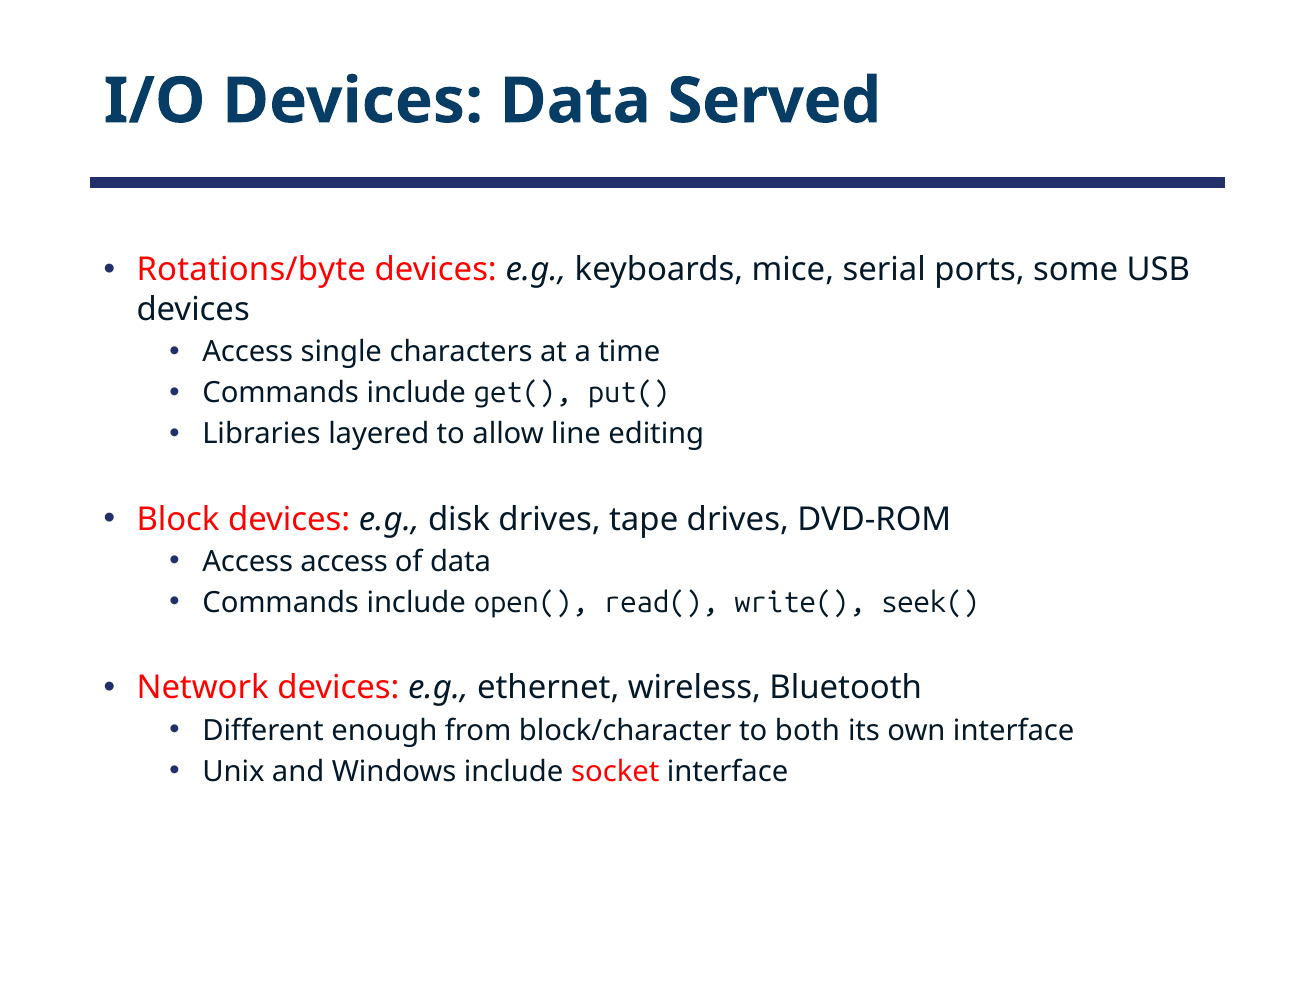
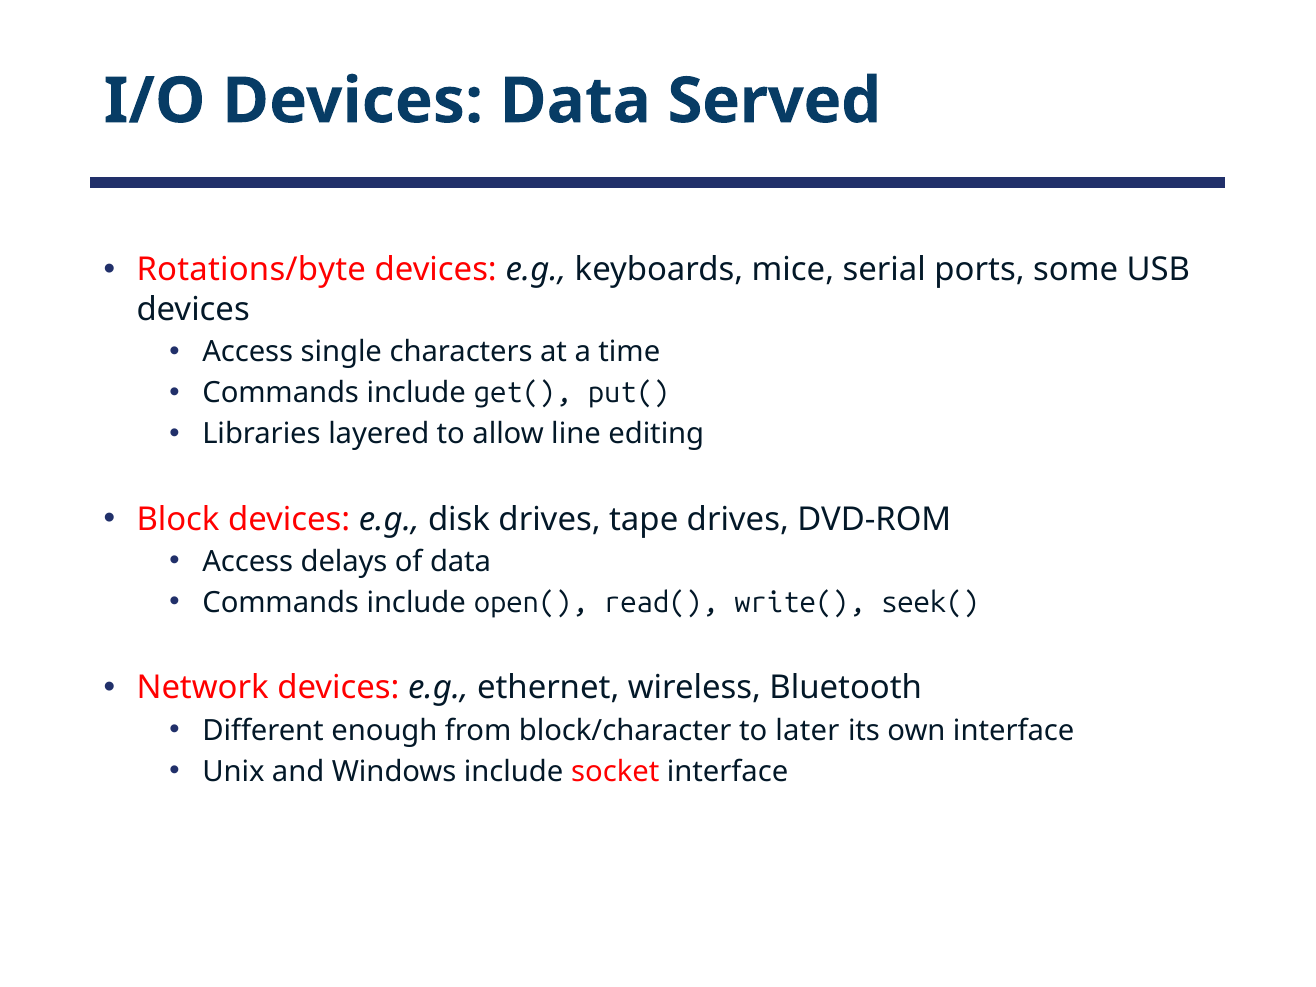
Access access: access -> delays
both: both -> later
